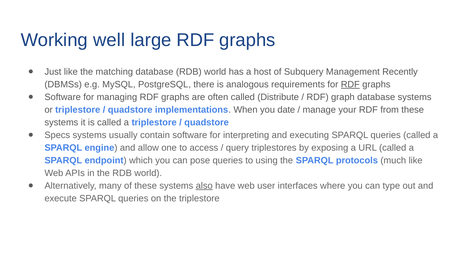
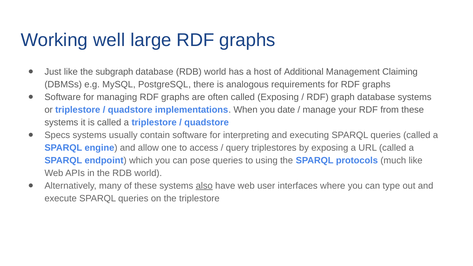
matching: matching -> subgraph
Subquery: Subquery -> Additional
Recently: Recently -> Claiming
RDF at (350, 84) underline: present -> none
called Distribute: Distribute -> Exposing
